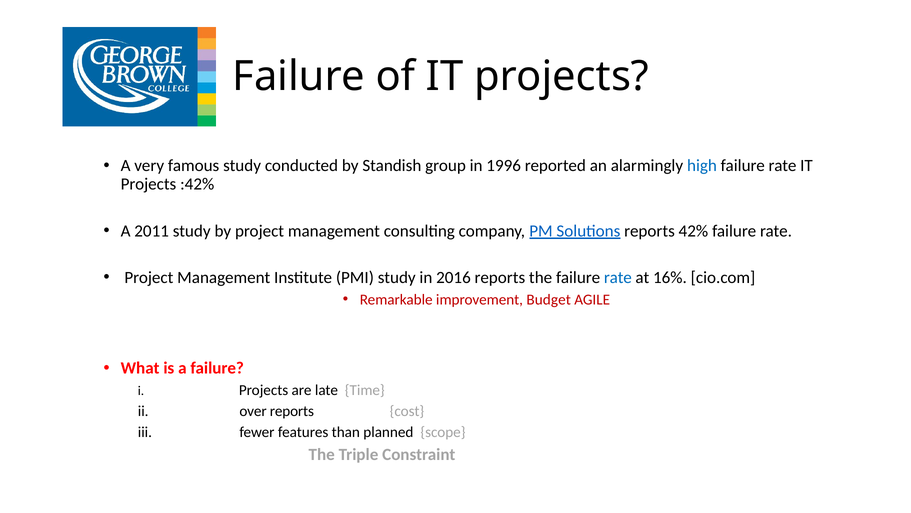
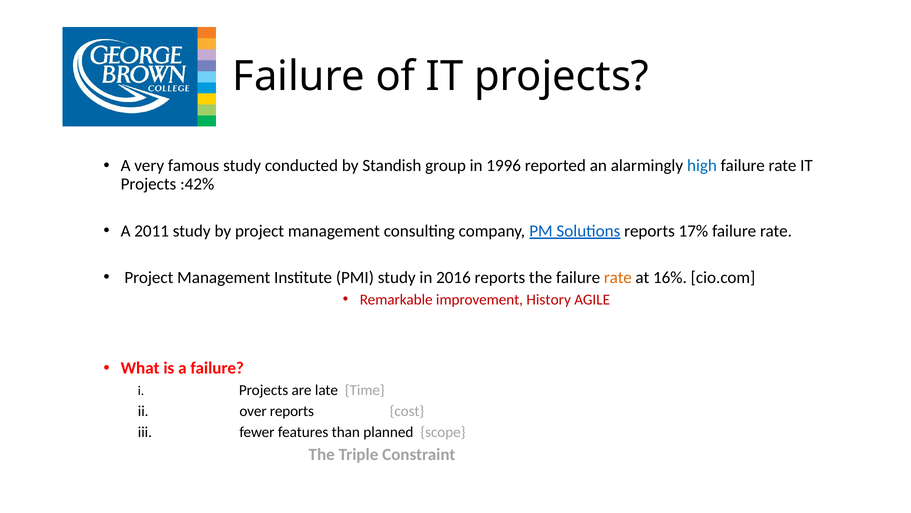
42%: 42% -> 17%
rate at (618, 277) colour: blue -> orange
Budget: Budget -> History
